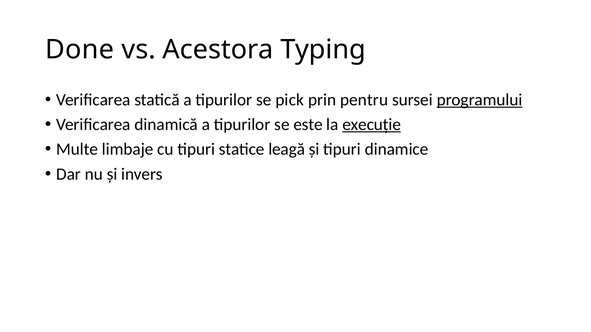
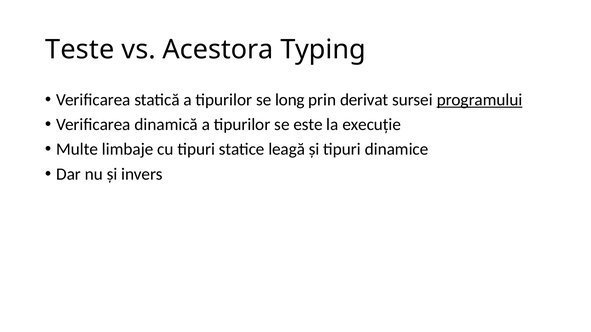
Done: Done -> Teste
pick: pick -> long
pentru: pentru -> derivat
execuție underline: present -> none
